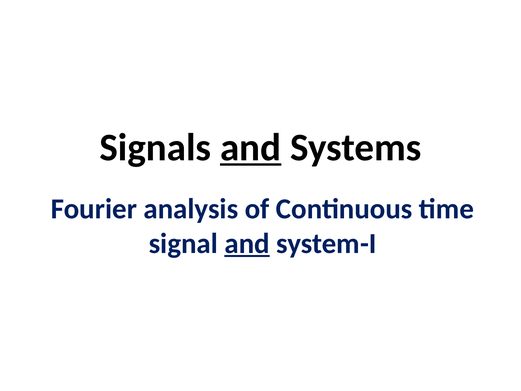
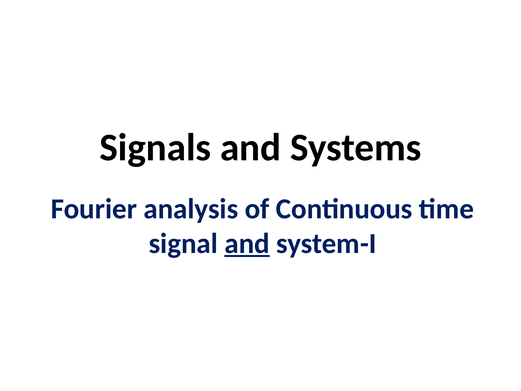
and at (251, 148) underline: present -> none
